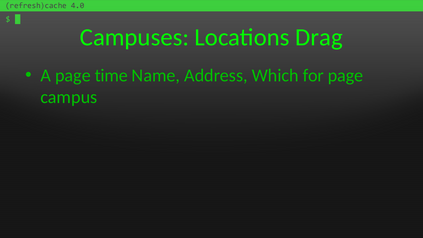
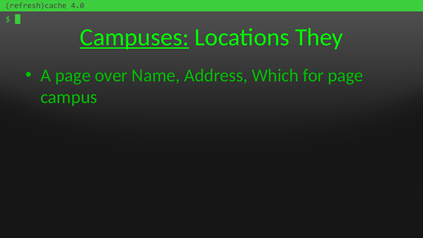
Campuses underline: none -> present
Drag: Drag -> They
time: time -> over
